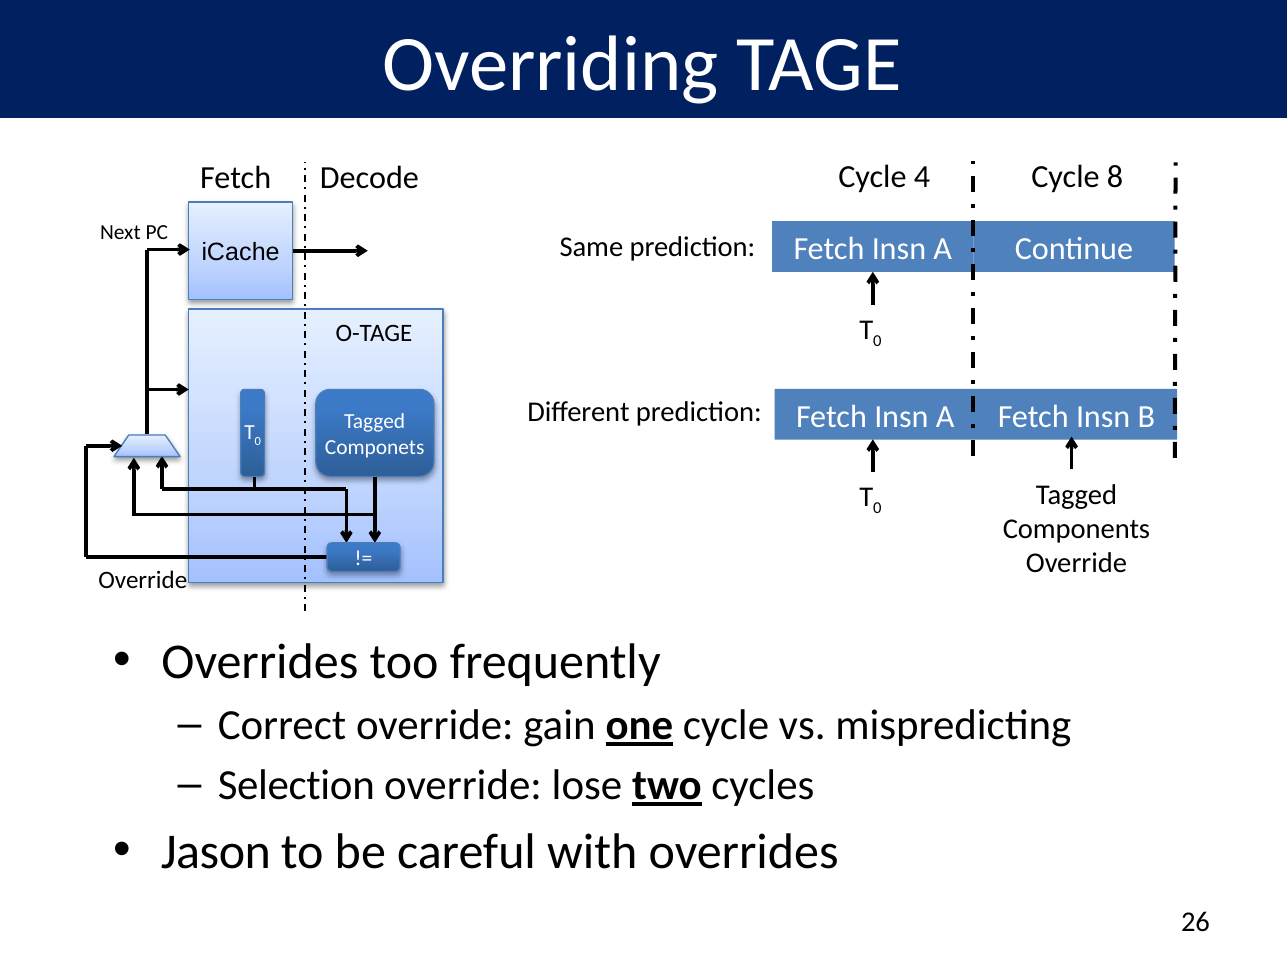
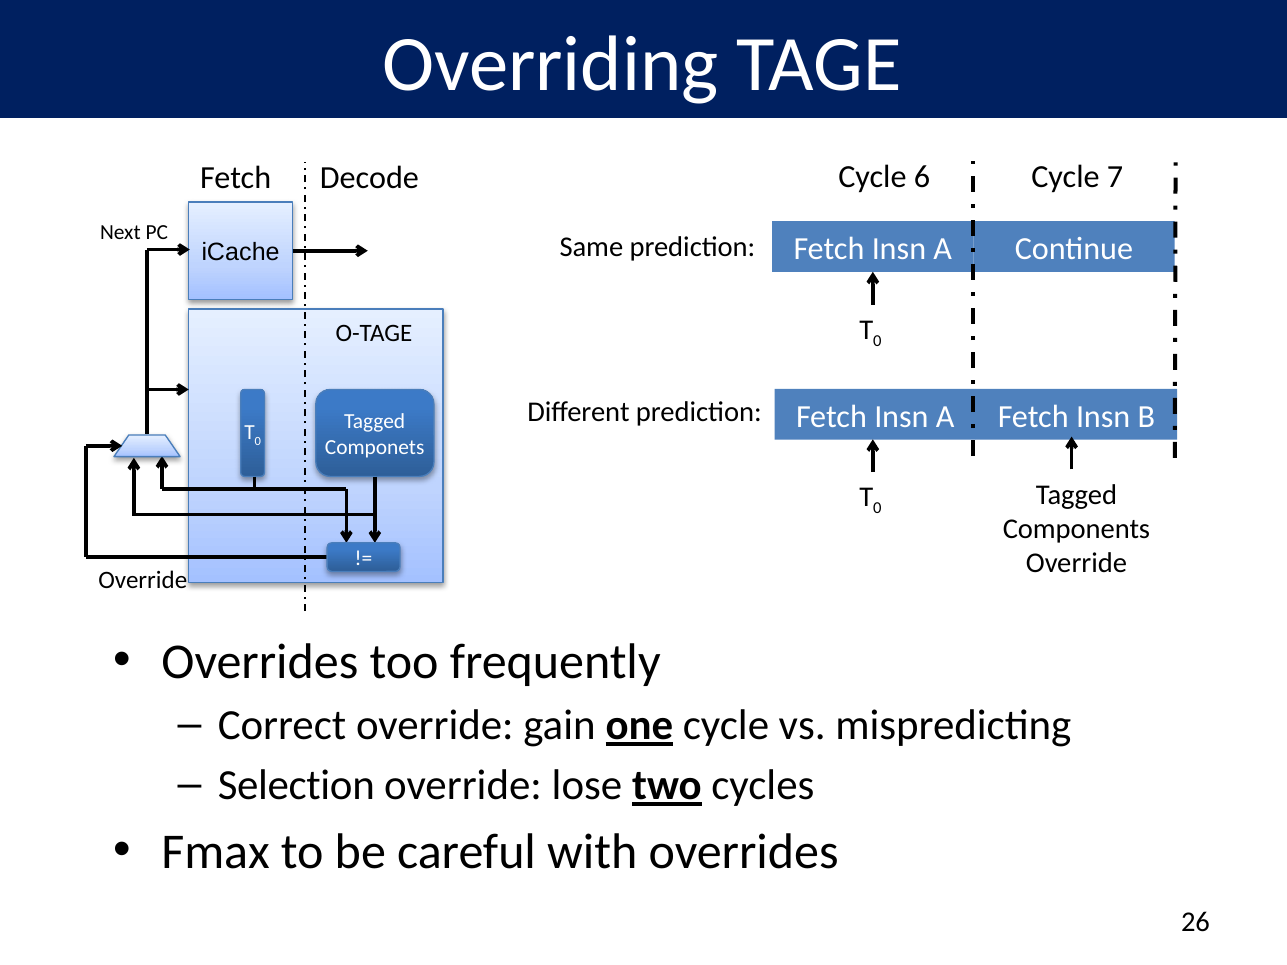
4: 4 -> 6
8: 8 -> 7
Jason: Jason -> Fmax
